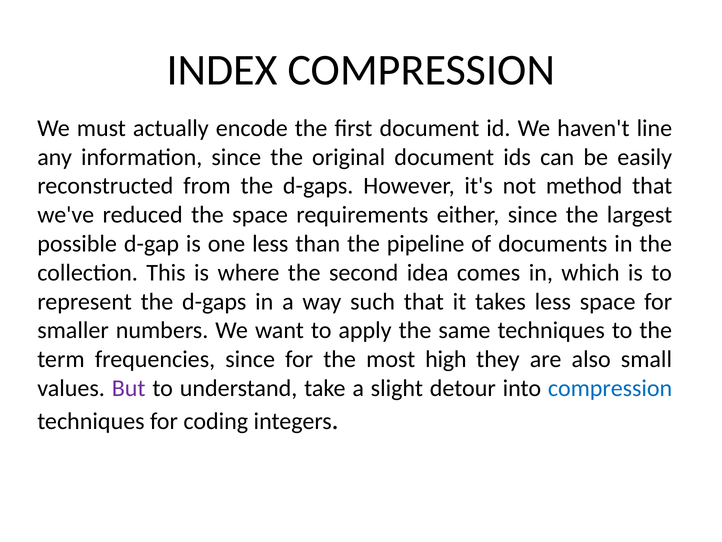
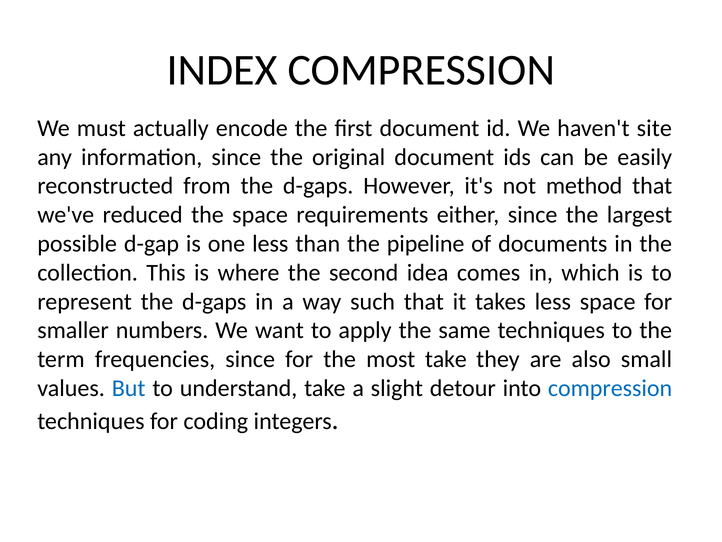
line: line -> site
most high: high -> take
But colour: purple -> blue
